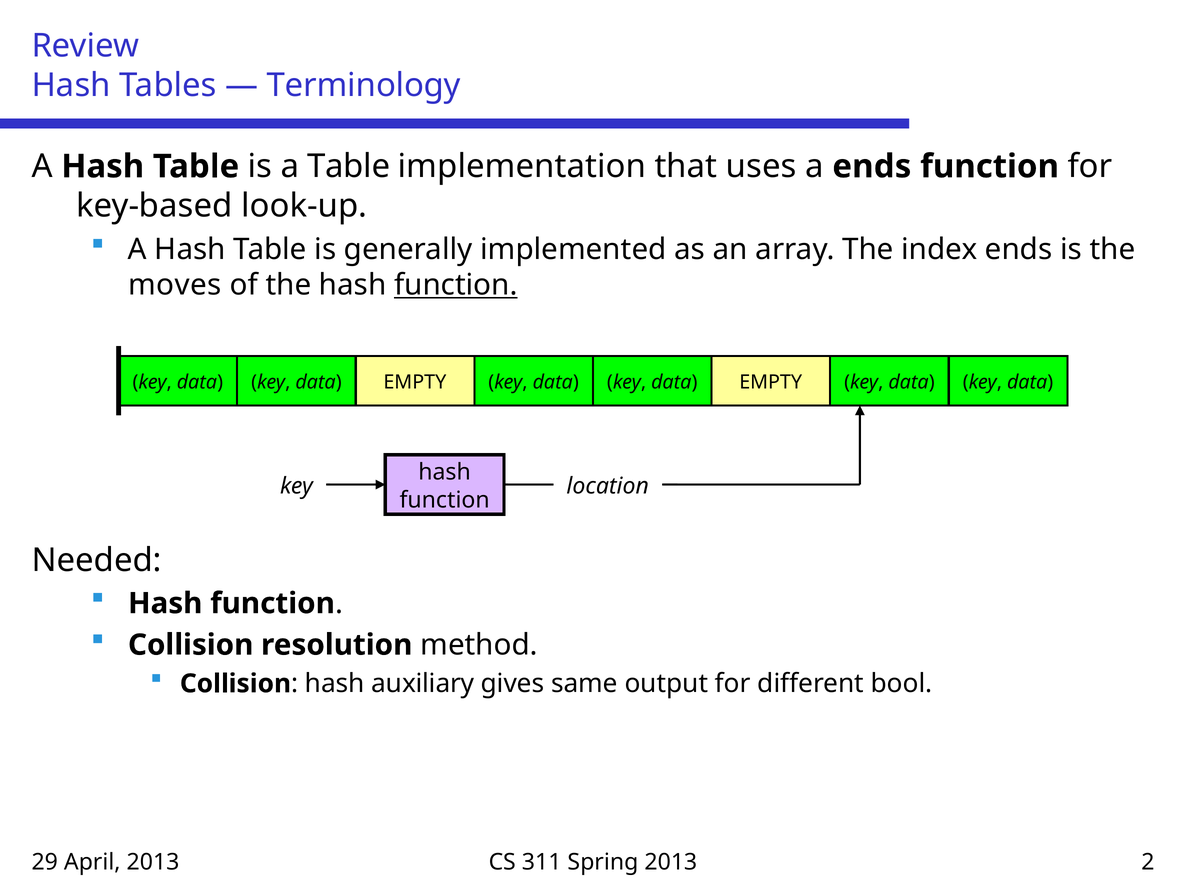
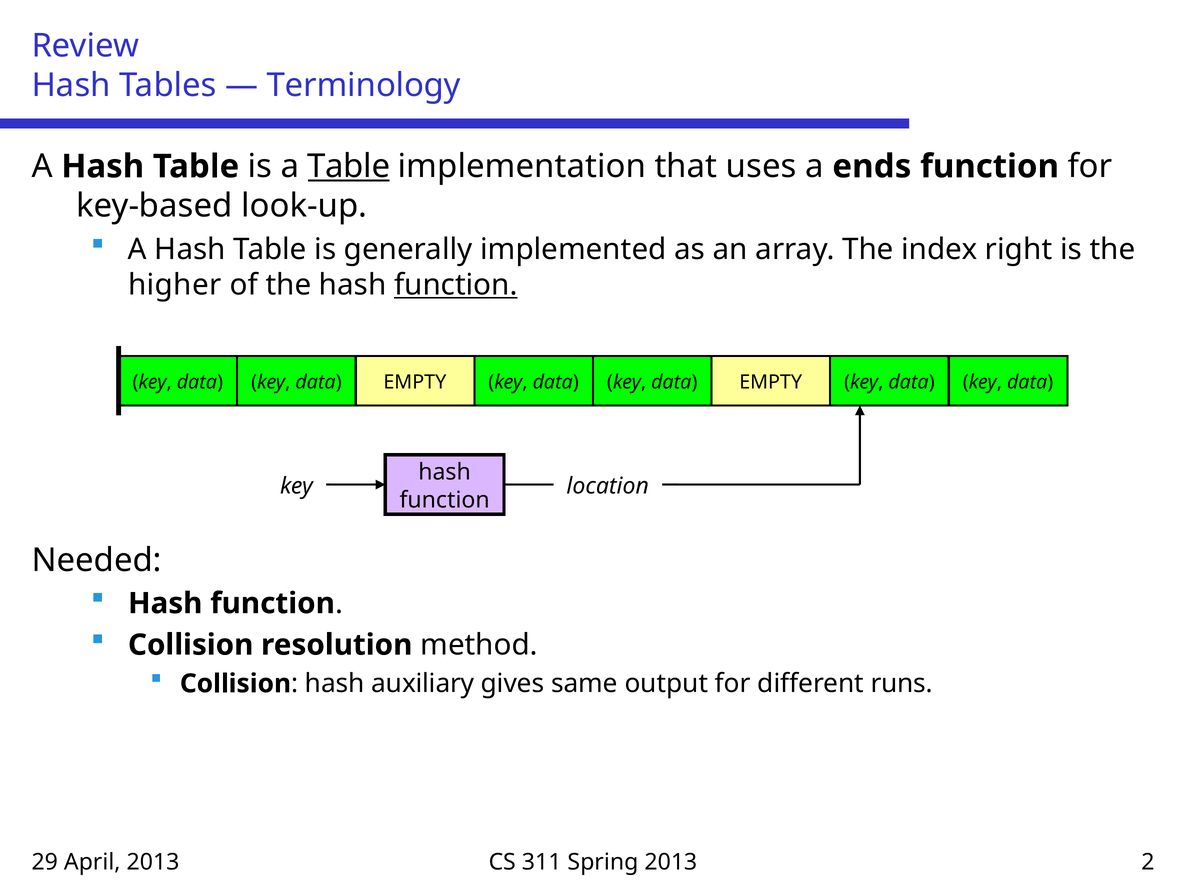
Table at (349, 166) underline: none -> present
index ends: ends -> right
moves: moves -> higher
bool: bool -> runs
